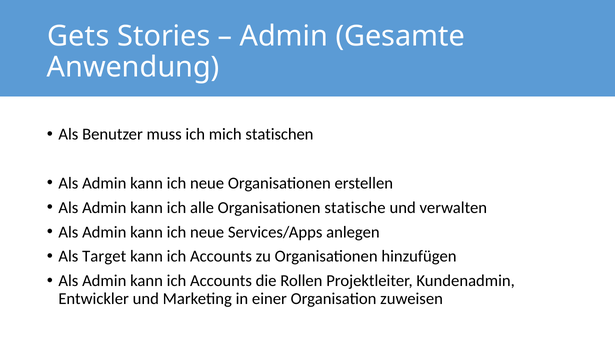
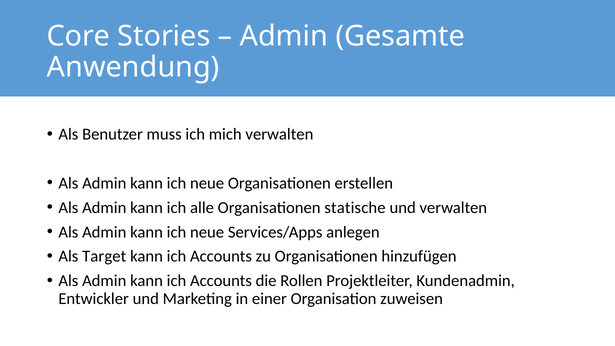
Gets: Gets -> Core
mich statischen: statischen -> verwalten
